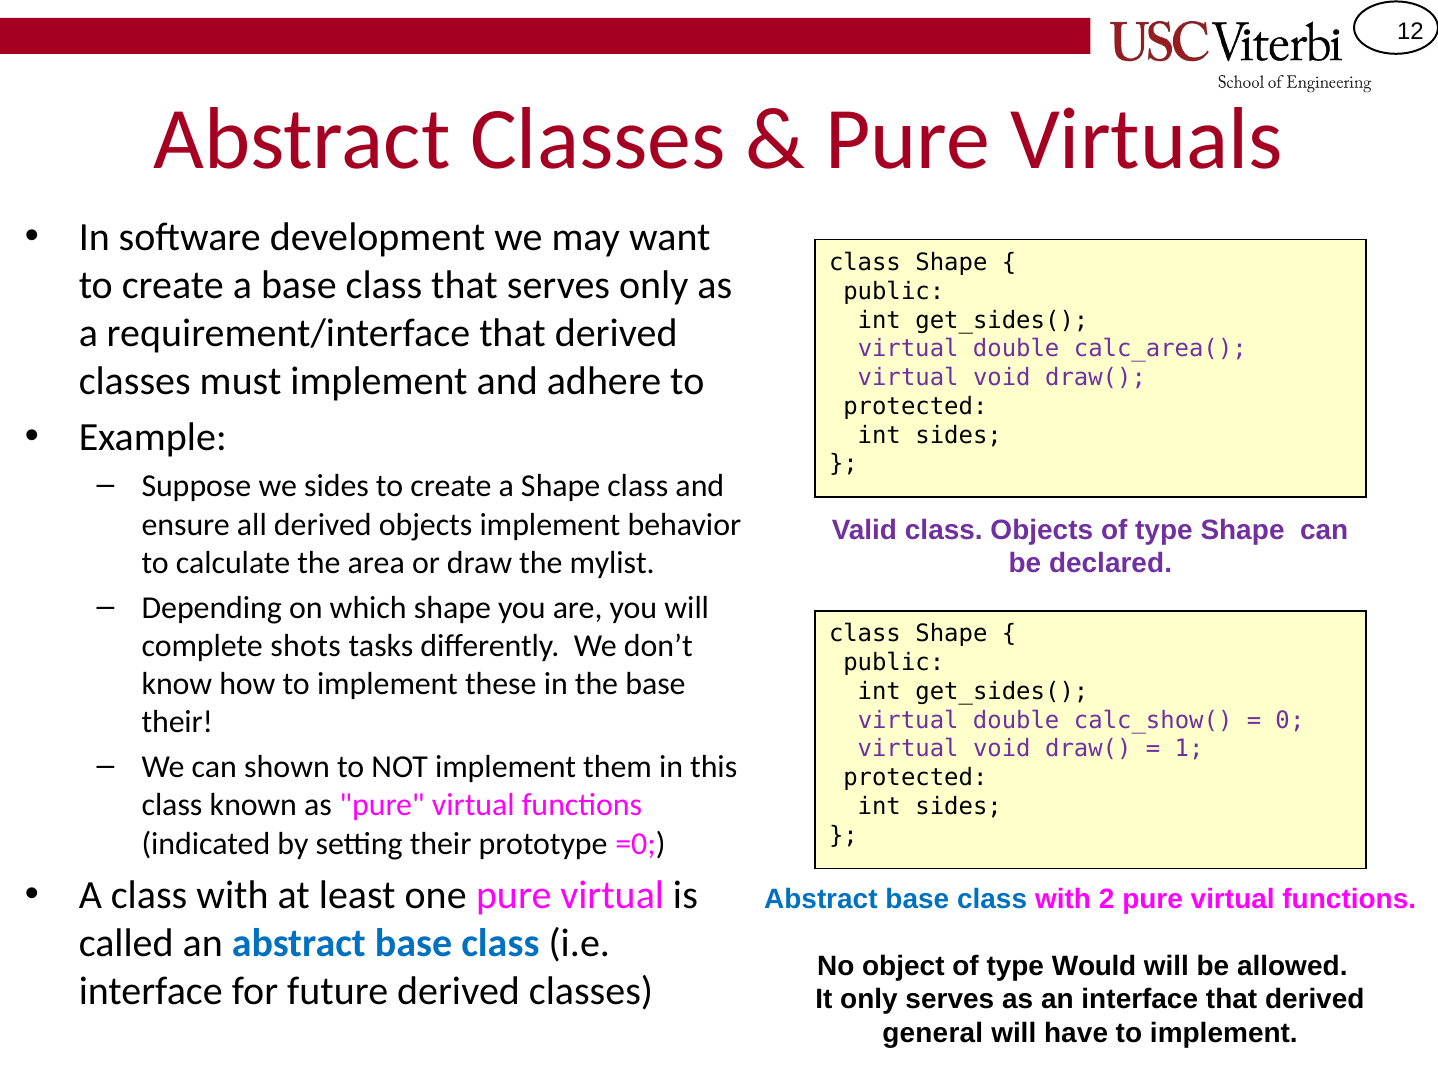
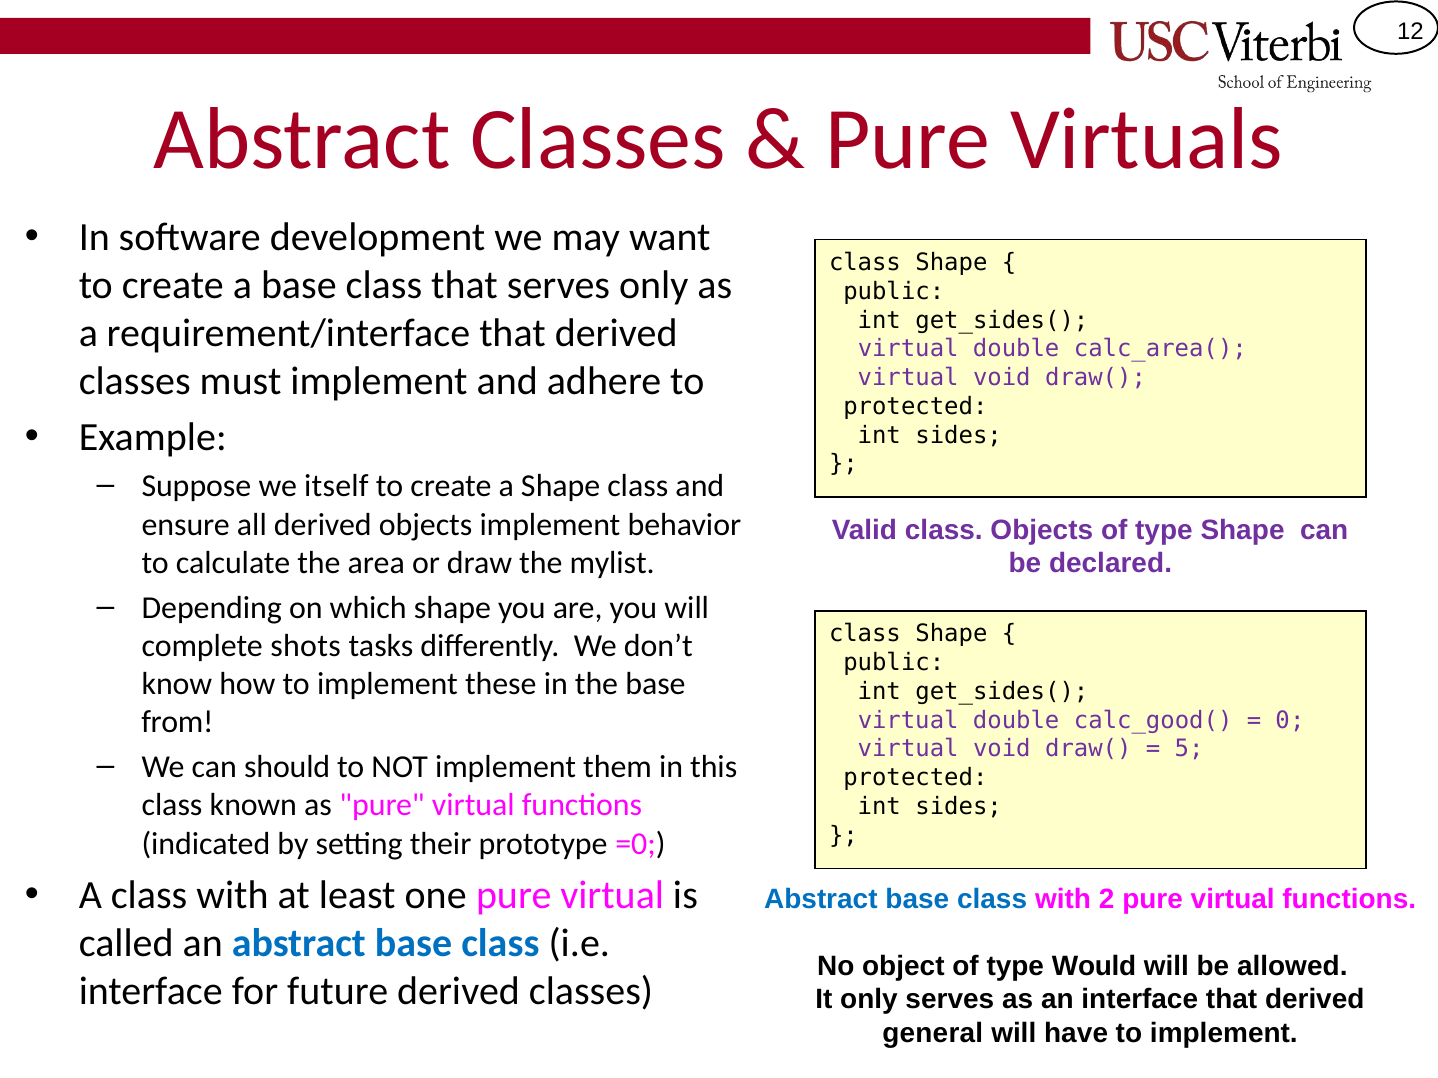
we sides: sides -> itself
their at (177, 723): their -> from
calc_show(: calc_show( -> calc_good(
1: 1 -> 5
shown: shown -> should
